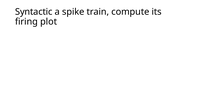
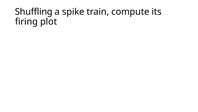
Syntactic: Syntactic -> Shuffling
